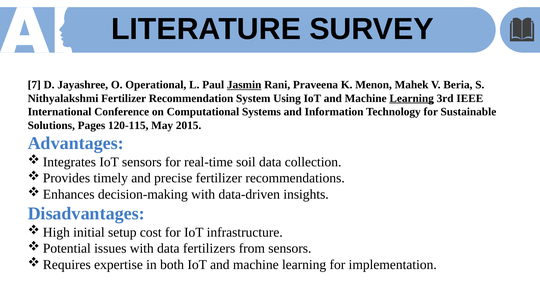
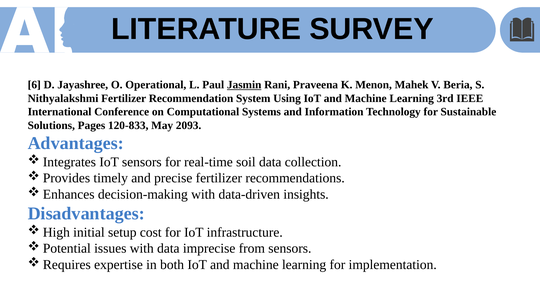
7: 7 -> 6
Learning at (412, 98) underline: present -> none
120-115: 120-115 -> 120-833
2015: 2015 -> 2093
fertilizers: fertilizers -> imprecise
